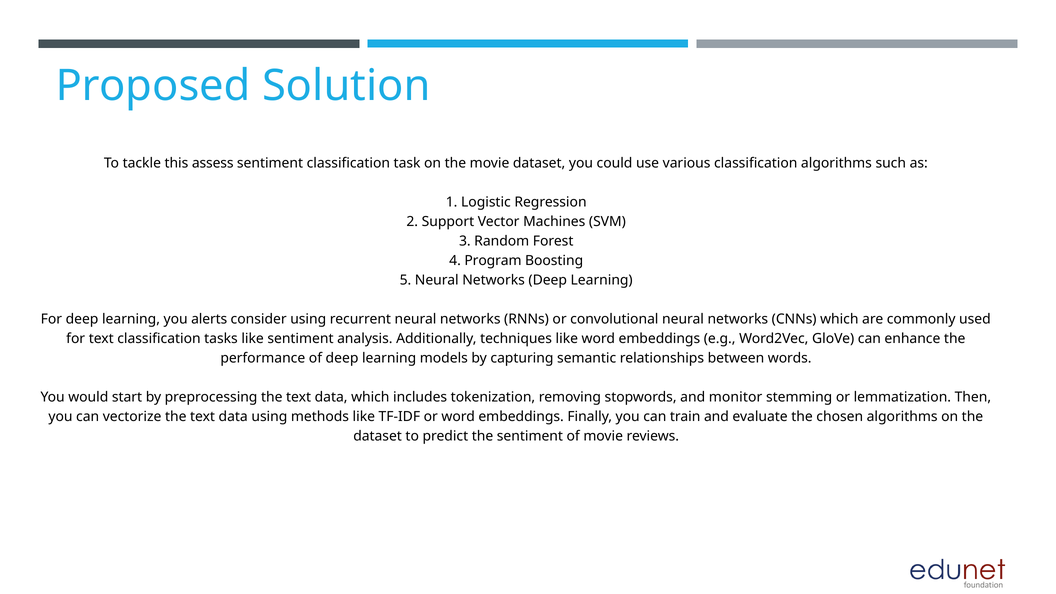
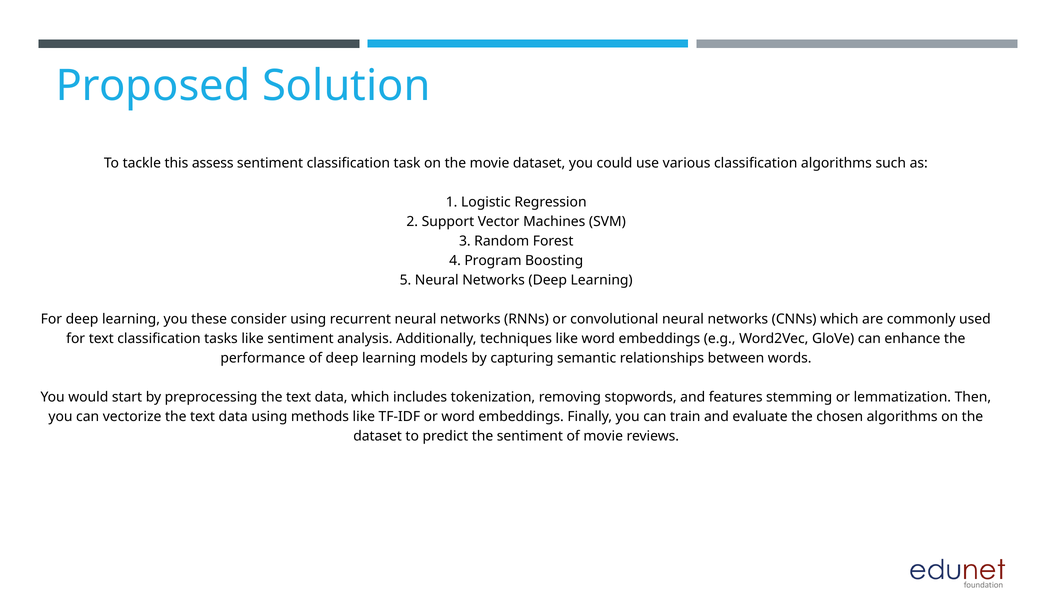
alerts: alerts -> these
monitor: monitor -> features
